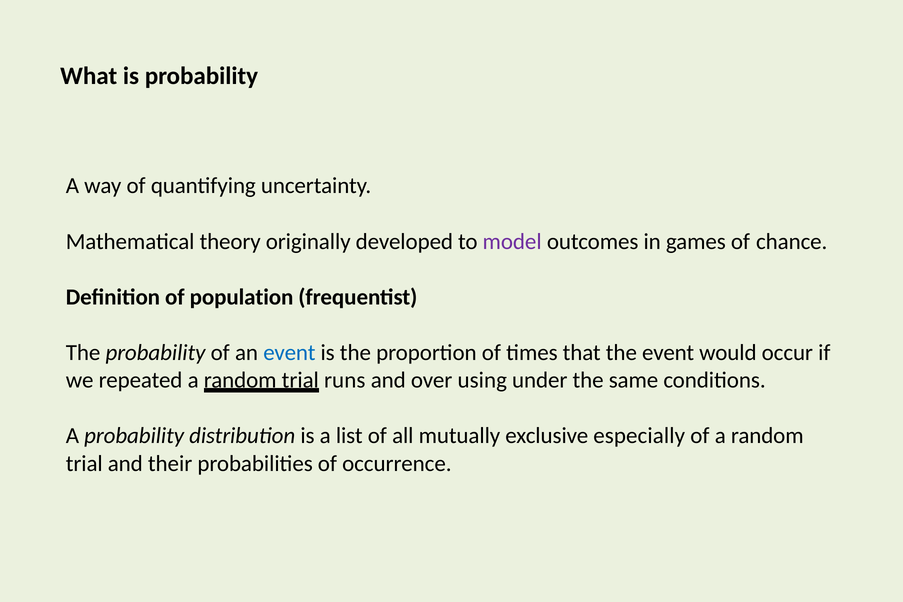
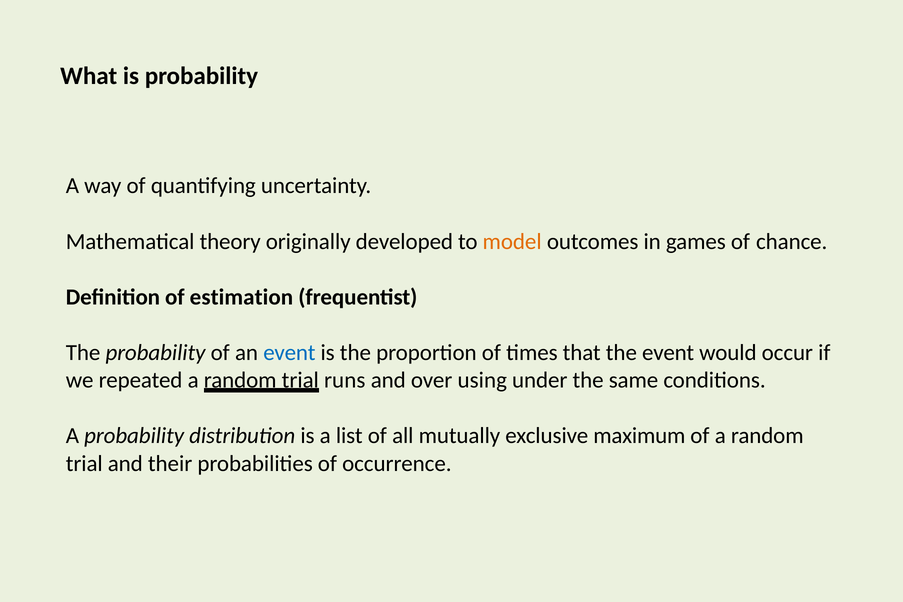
model colour: purple -> orange
population: population -> estimation
especially: especially -> maximum
